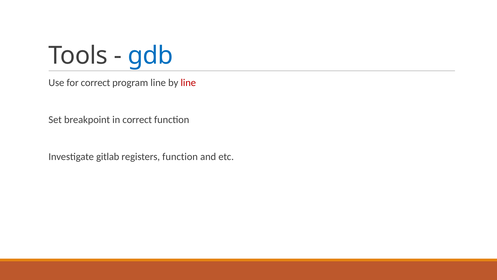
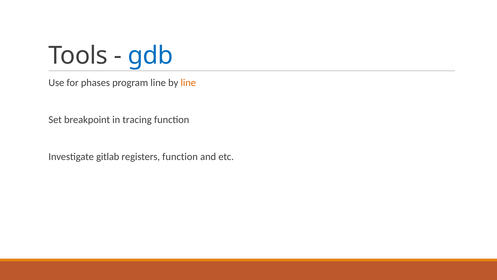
for correct: correct -> phases
line at (188, 83) colour: red -> orange
in correct: correct -> tracing
